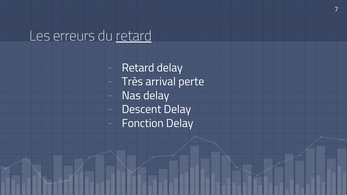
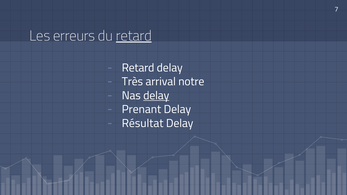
perte: perte -> notre
delay at (156, 96) underline: none -> present
Descent: Descent -> Prenant
Fonction: Fonction -> Résultat
